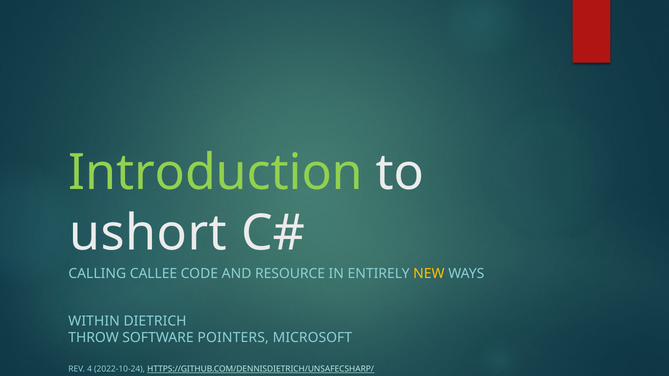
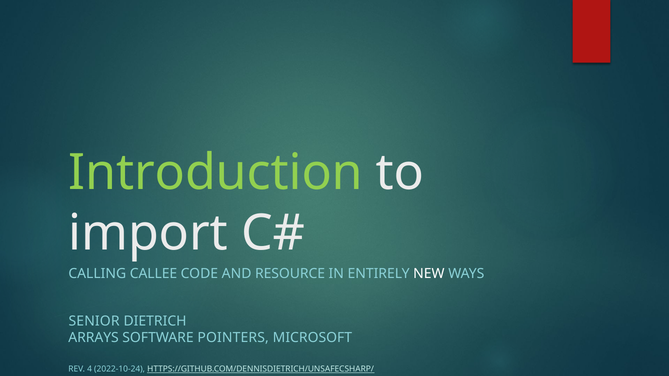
ushort: ushort -> import
NEW colour: yellow -> white
WITHIN: WITHIN -> SENIOR
THROW: THROW -> ARRAYS
